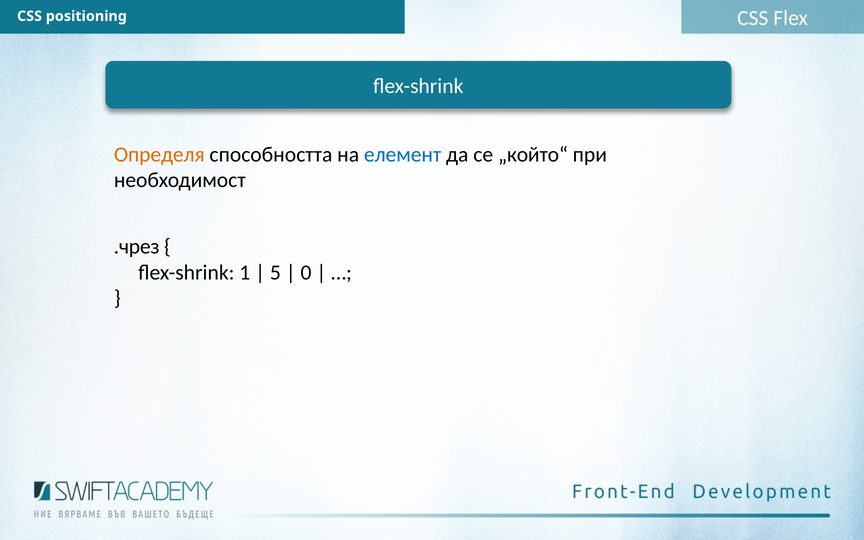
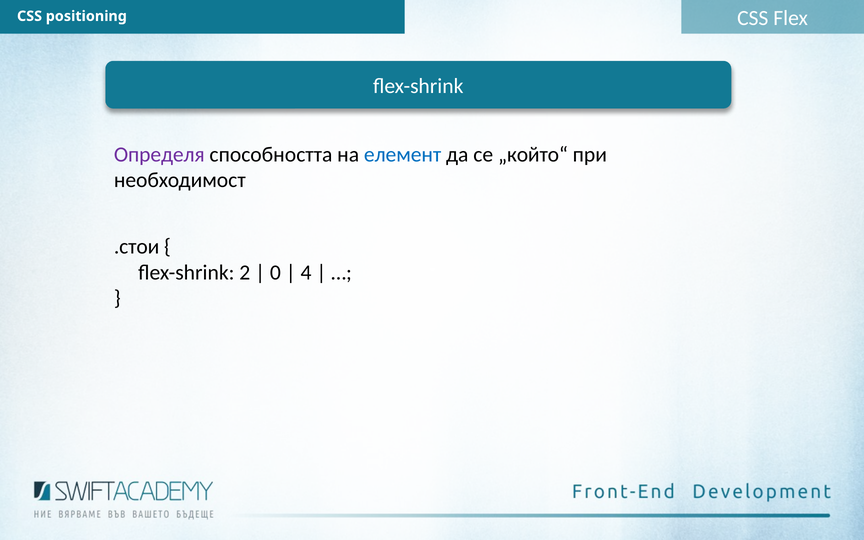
Определя colour: orange -> purple
.чрез: .чрез -> .стои
1: 1 -> 2
5: 5 -> 0
0: 0 -> 4
